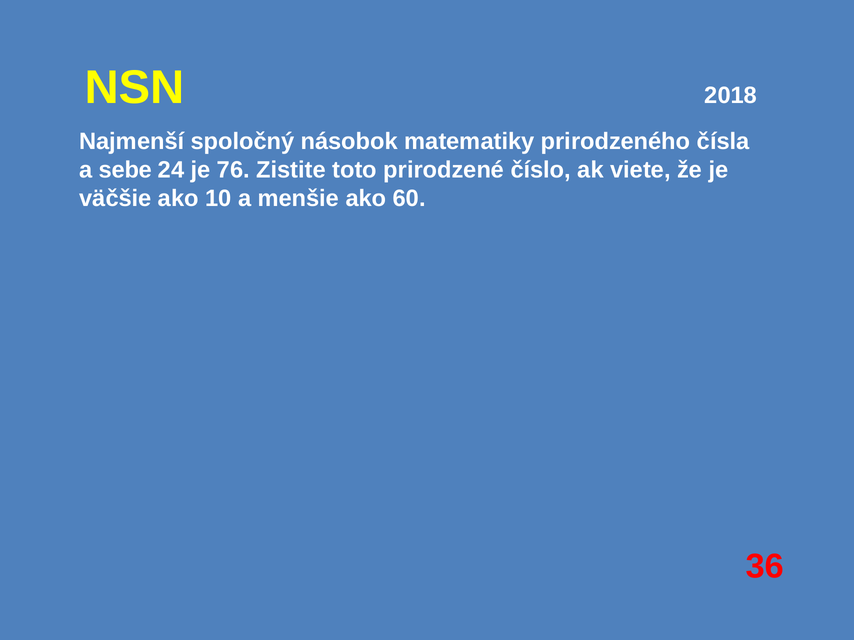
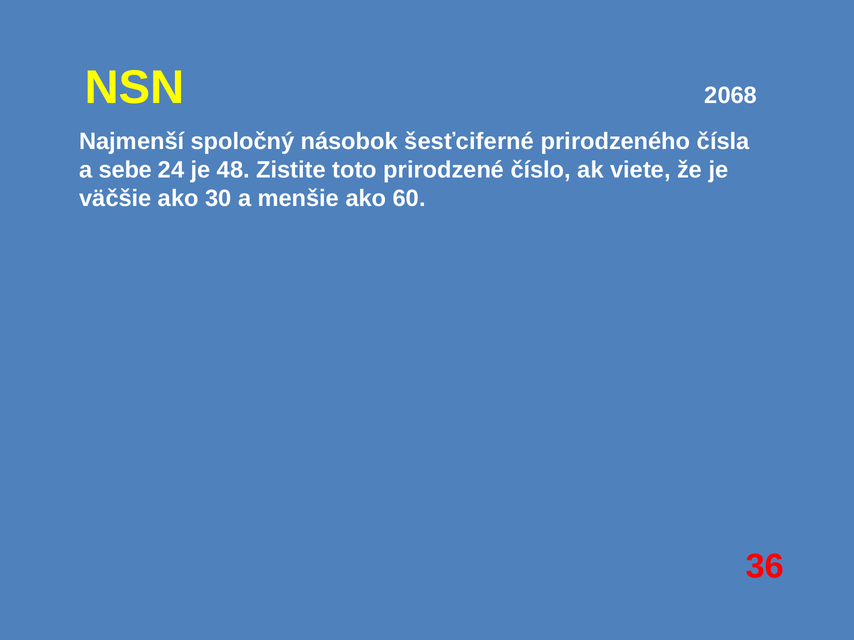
2018: 2018 -> 2068
matematiky: matematiky -> šesťciferné
76: 76 -> 48
10: 10 -> 30
